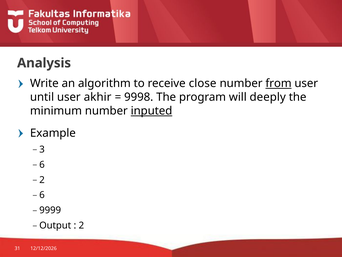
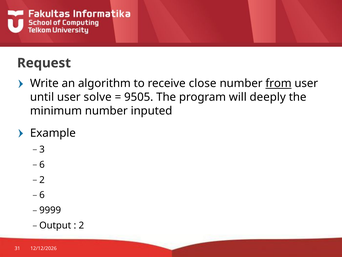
Analysis: Analysis -> Request
akhir: akhir -> solve
9998: 9998 -> 9505
inputed underline: present -> none
